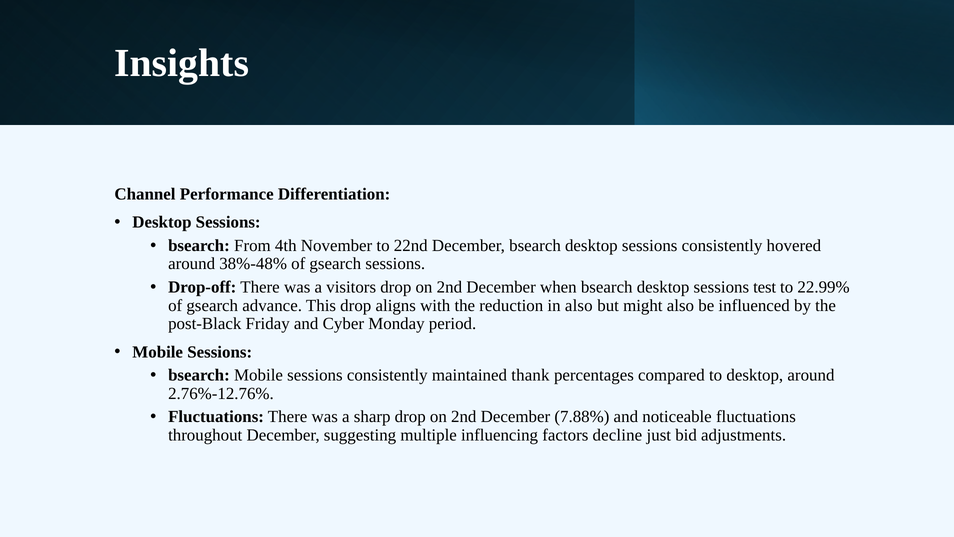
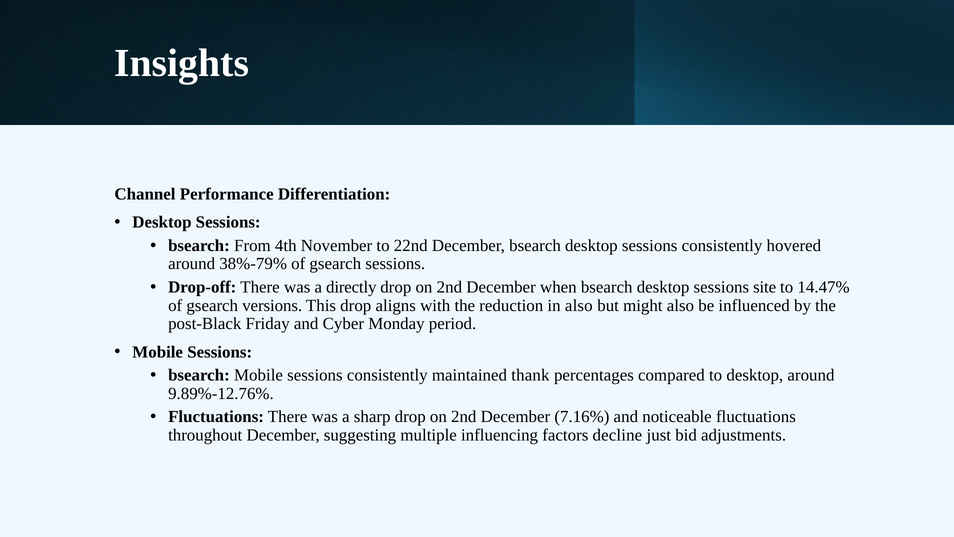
38%-48%: 38%-48% -> 38%-79%
visitors: visitors -> directly
test: test -> site
22.99%: 22.99% -> 14.47%
advance: advance -> versions
2.76%-12.76%: 2.76%-12.76% -> 9.89%-12.76%
7.88%: 7.88% -> 7.16%
